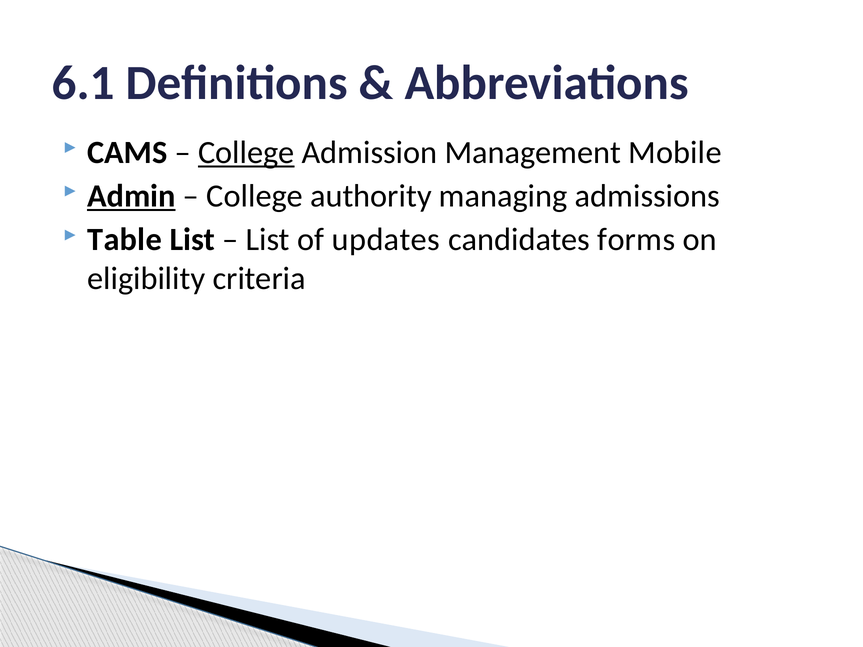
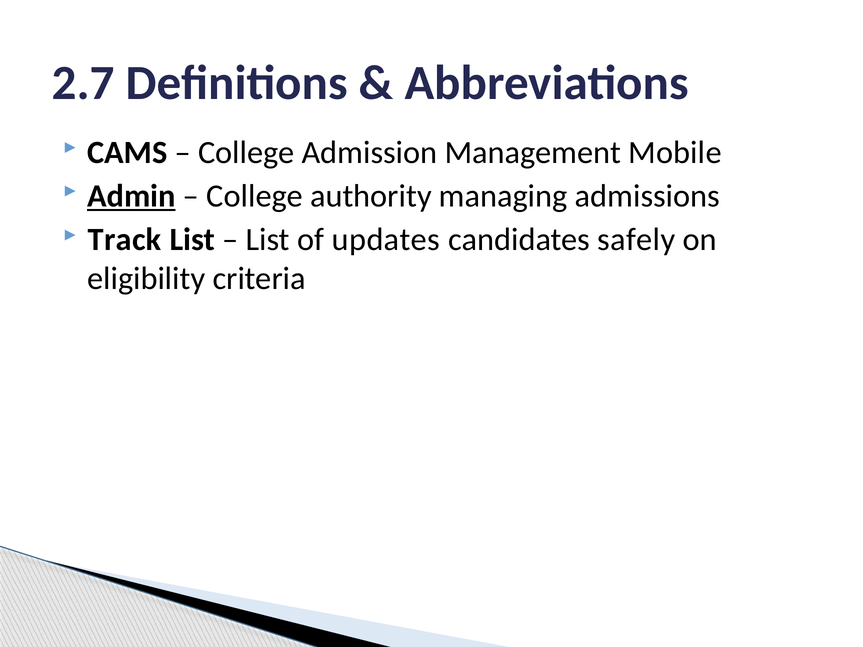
6.1: 6.1 -> 2.7
College at (246, 152) underline: present -> none
Table: Table -> Track
forms: forms -> safely
